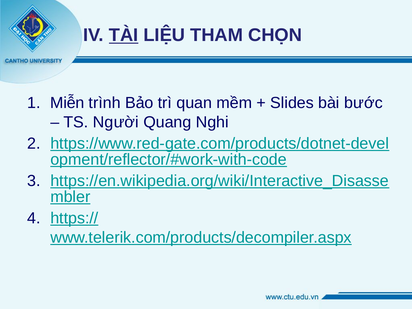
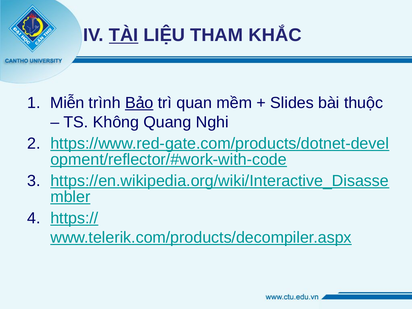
CHỌN: CHỌN -> KHẮC
Bảo underline: none -> present
bước: bước -> thuộc
Người: Người -> Không
